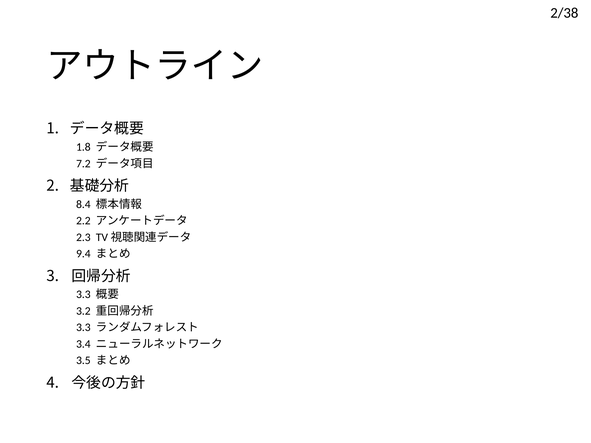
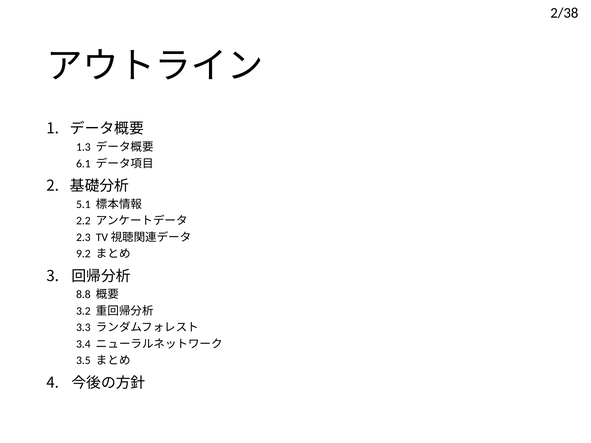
1.8: 1.8 -> 1.3
7.2: 7.2 -> 6.1
8.4: 8.4 -> 5.1
9.4: 9.4 -> 9.2
3.3 at (83, 295): 3.3 -> 8.8
